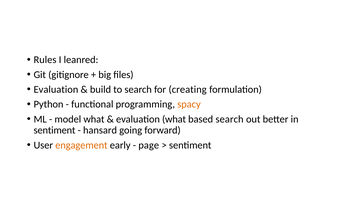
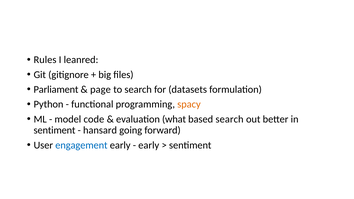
Evaluation at (56, 90): Evaluation -> Parliament
build: build -> page
creating: creating -> datasets
model what: what -> code
engagement colour: orange -> blue
page at (149, 145): page -> early
